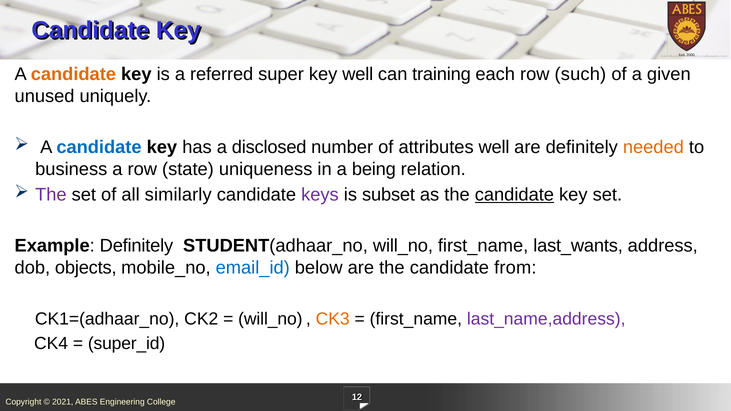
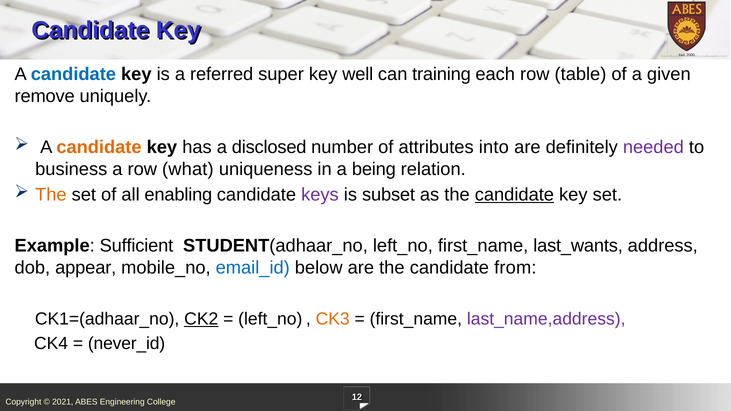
candidate at (73, 74) colour: orange -> blue
such: such -> table
unused: unused -> remove
candidate at (99, 147) colour: blue -> orange
attributes well: well -> into
needed colour: orange -> purple
state: state -> what
The at (51, 195) colour: purple -> orange
similarly: similarly -> enabling
Example Definitely: Definitely -> Sufficient
STUDENT(adhaar_no will_no: will_no -> left_no
objects: objects -> appear
CK2 underline: none -> present
will_no at (270, 319): will_no -> left_no
super_id: super_id -> never_id
